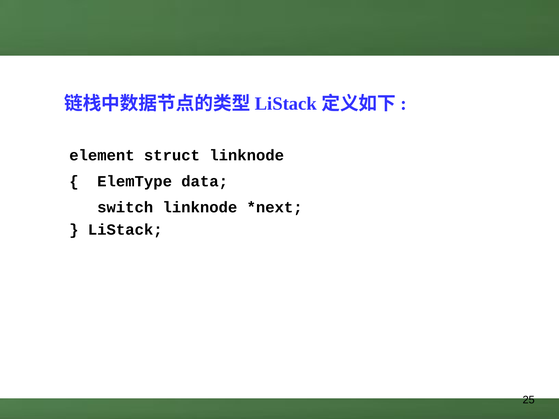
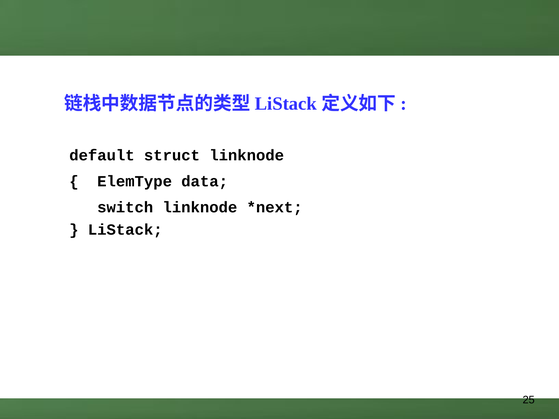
element: element -> default
